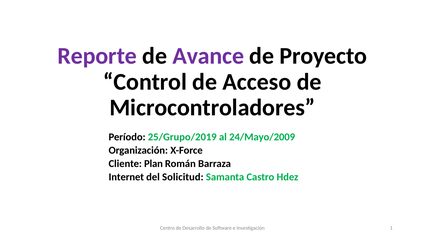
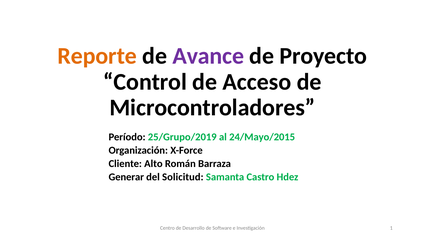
Reporte colour: purple -> orange
24/Mayo/2009: 24/Mayo/2009 -> 24/Mayo/2015
Plan: Plan -> Alto
Internet: Internet -> Generar
